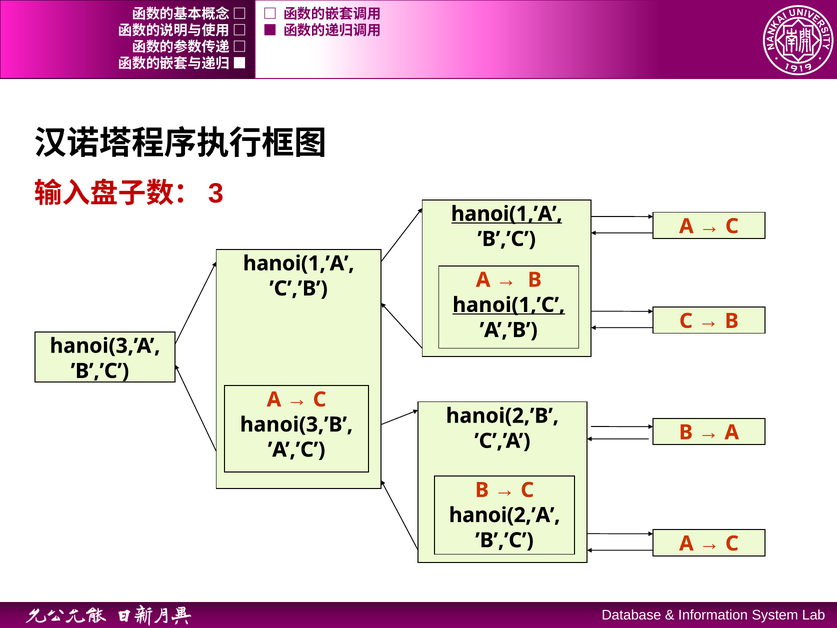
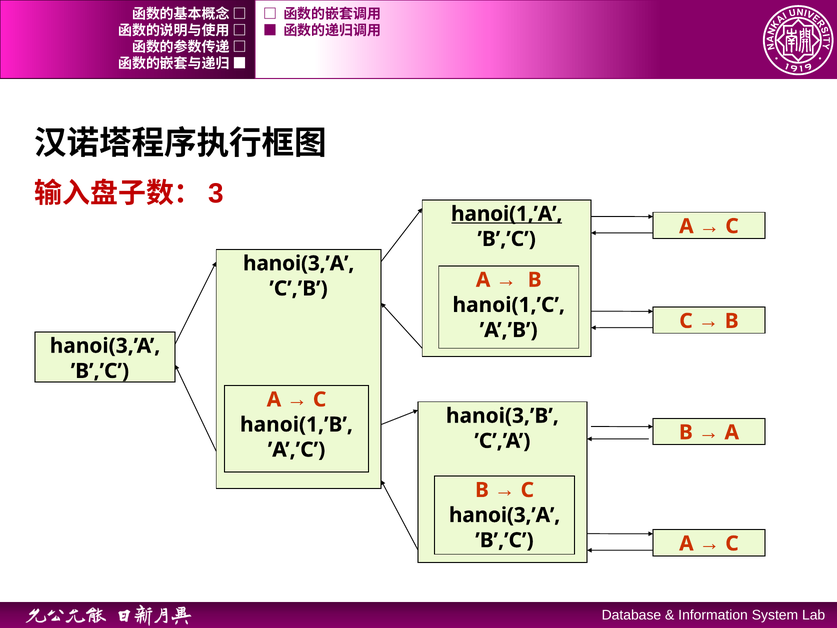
hanoi(1,’A at (299, 263): hanoi(1,’A -> hanoi(3,’A
hanoi(1,’C underline: present -> none
hanoi(2,’B: hanoi(2,’B -> hanoi(3,’B
hanoi(3,’B: hanoi(3,’B -> hanoi(1,’B
hanoi(2,’A at (505, 515): hanoi(2,’A -> hanoi(3,’A
